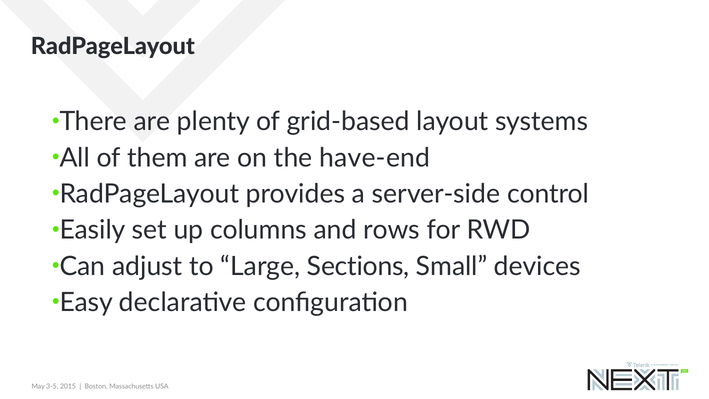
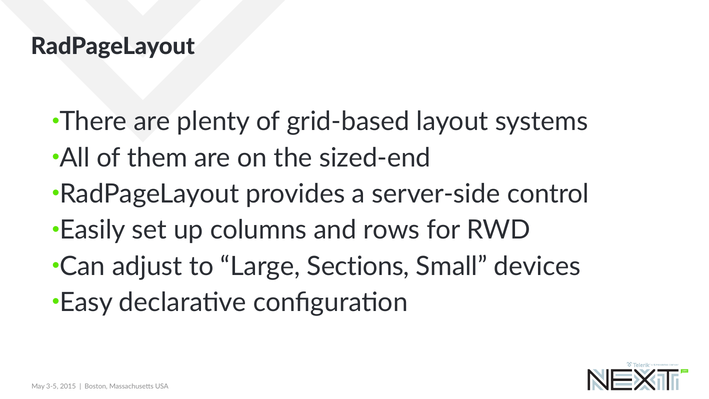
have-end: have-end -> sized-end
